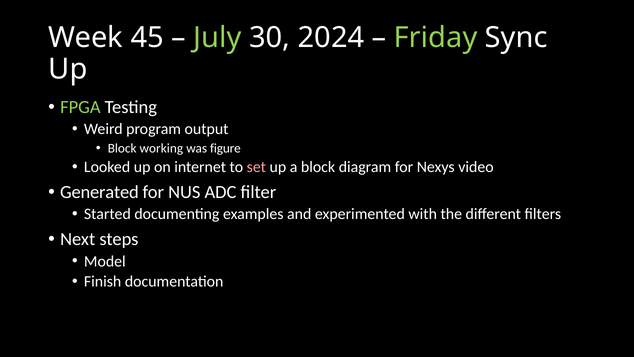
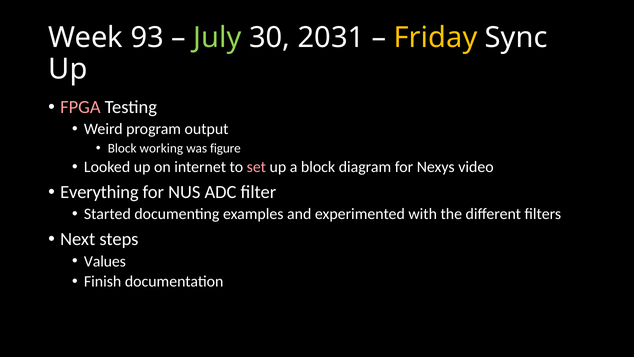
45: 45 -> 93
2024: 2024 -> 2031
Friday colour: light green -> yellow
FPGA colour: light green -> pink
Generated: Generated -> Everything
Model: Model -> Values
